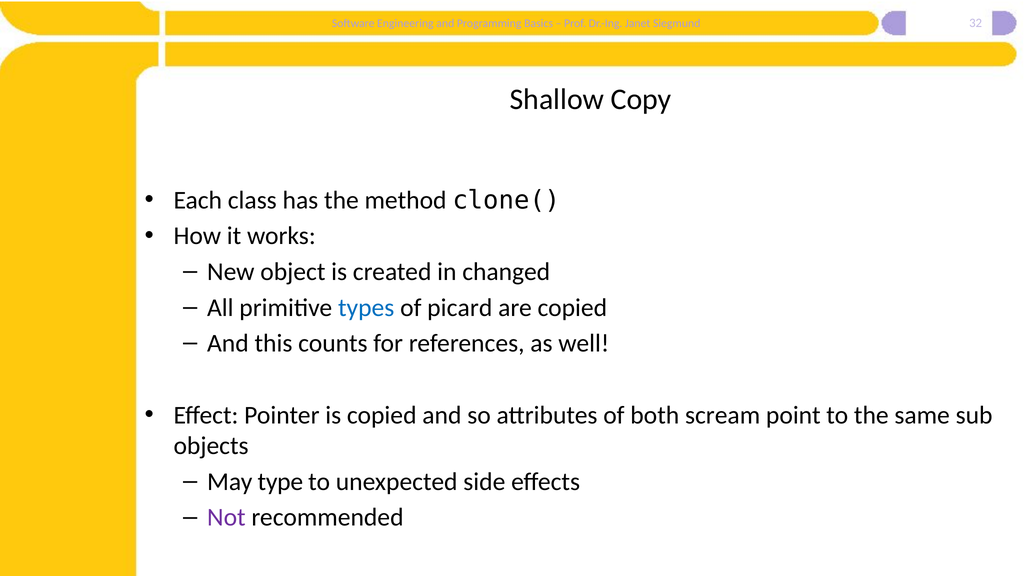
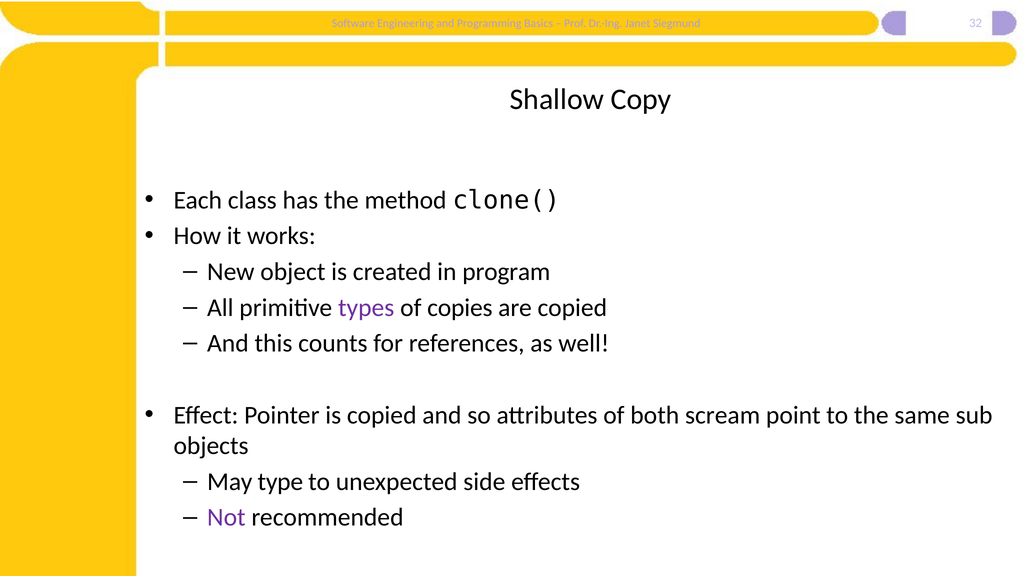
changed: changed -> program
types colour: blue -> purple
picard: picard -> copies
